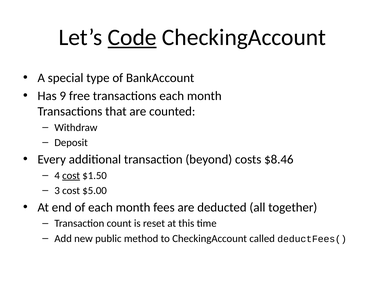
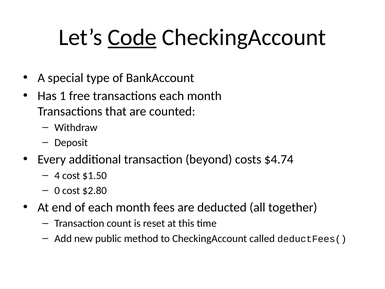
9: 9 -> 1
$8.46: $8.46 -> $4.74
cost at (71, 175) underline: present -> none
3: 3 -> 0
$5.00: $5.00 -> $2.80
